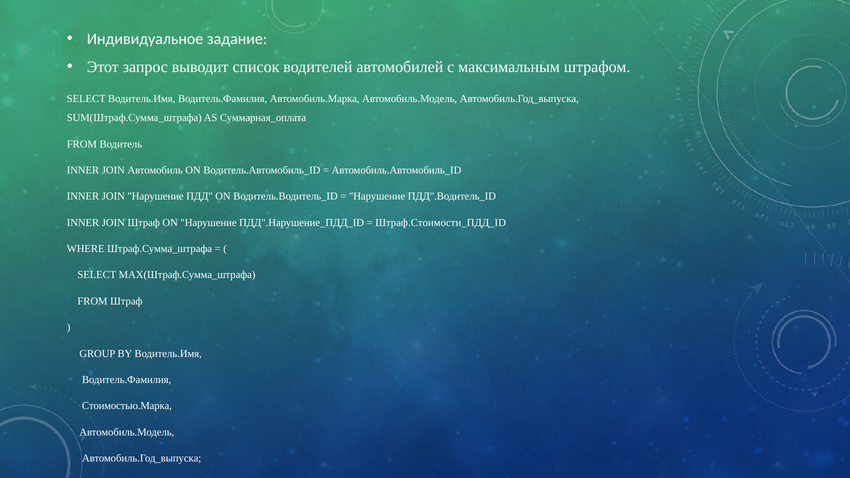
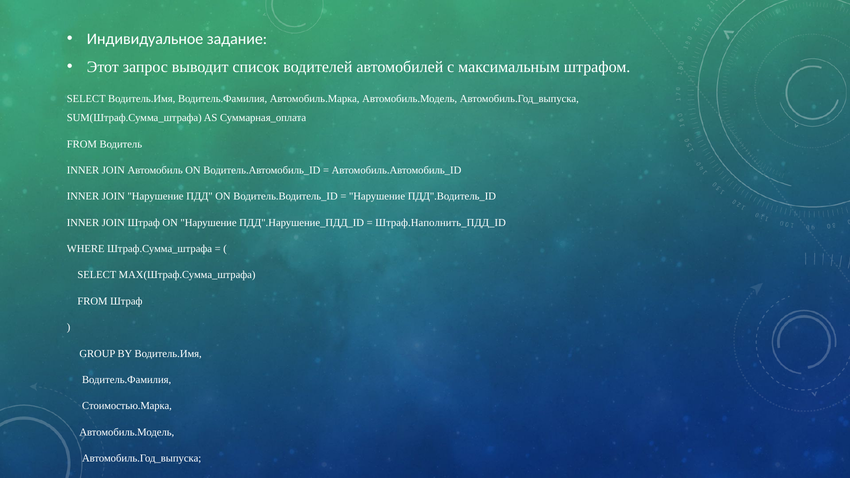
Штраф.Стоимости_ПДД_ID: Штраф.Стоимости_ПДД_ID -> Штраф.Наполнить_ПДД_ID
